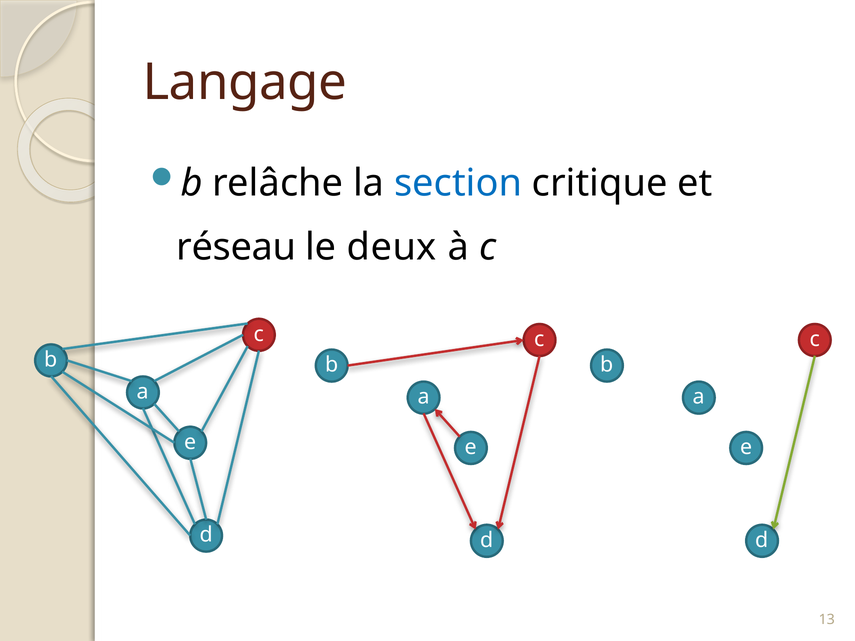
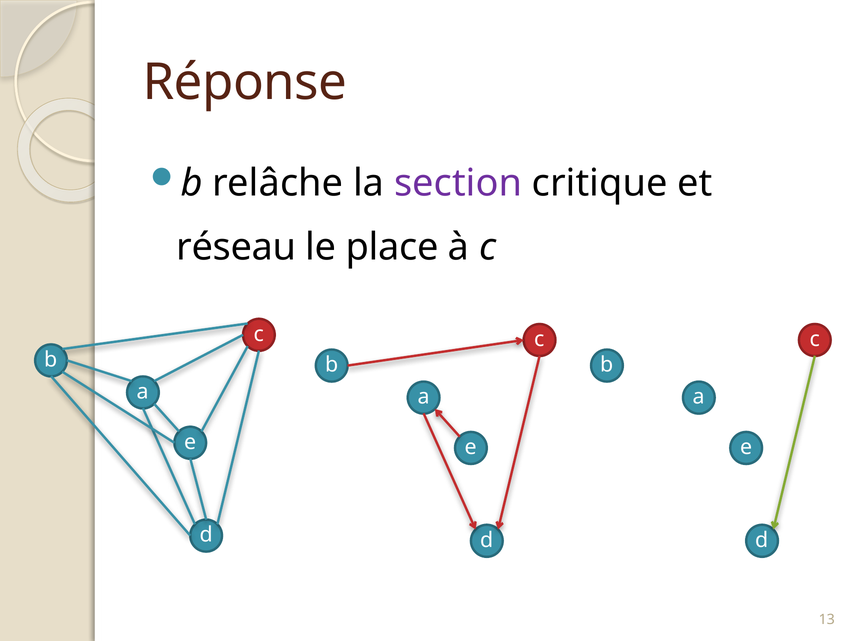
Langage: Langage -> Réponse
section colour: blue -> purple
deux: deux -> place
